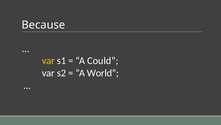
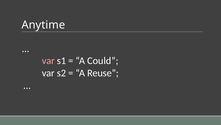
Because: Because -> Anytime
var at (48, 60) colour: yellow -> pink
World: World -> Reuse
